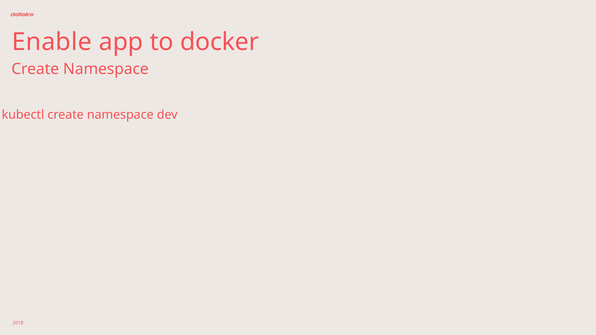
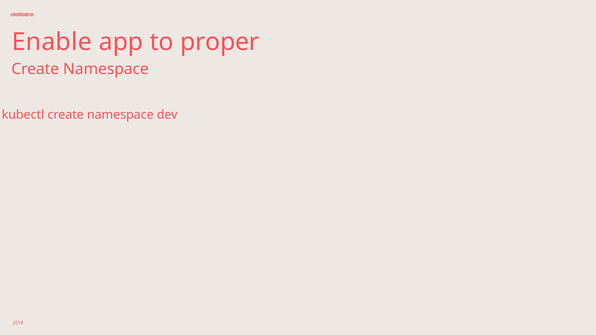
docker: docker -> proper
